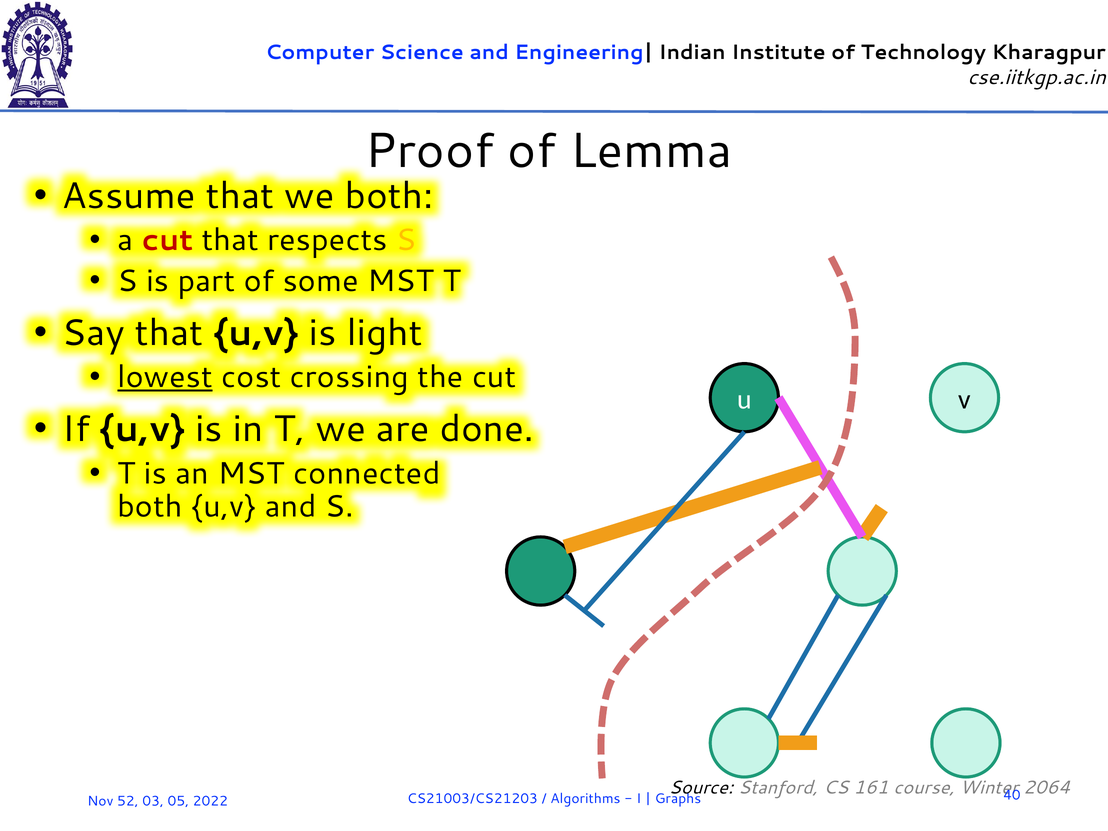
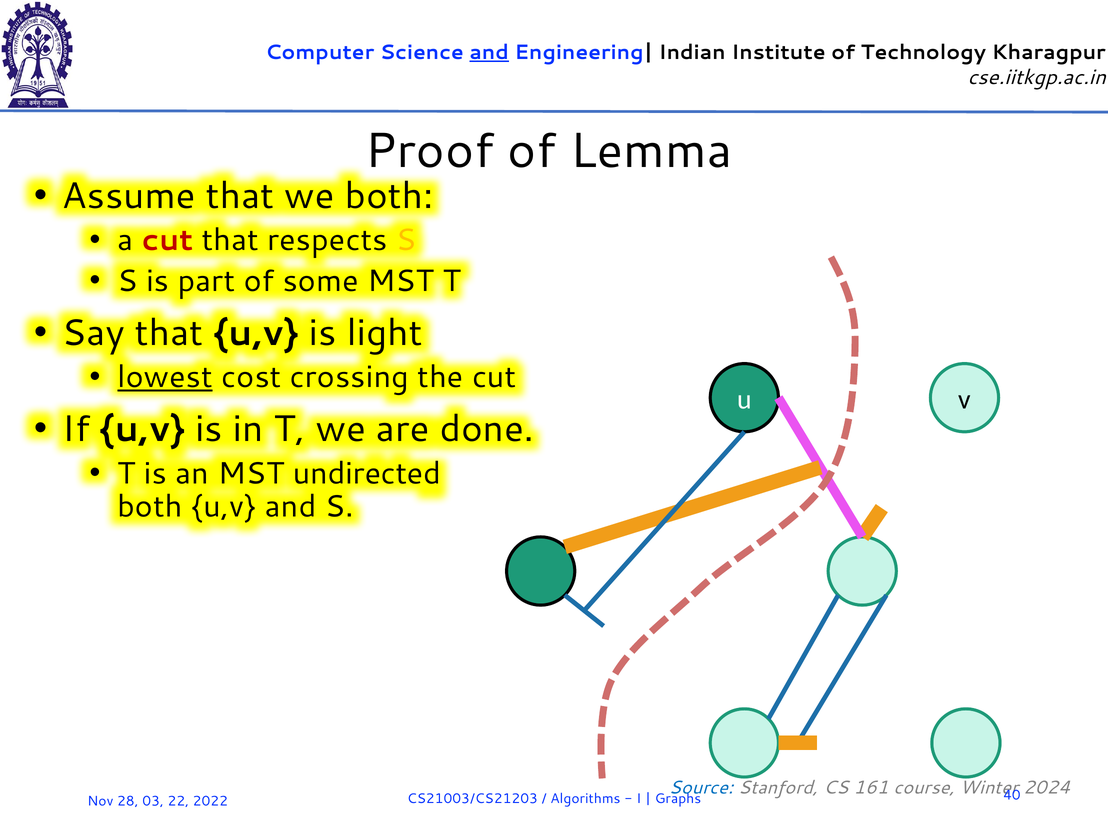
and at (489, 52) underline: none -> present
connected: connected -> undirected
Source colour: black -> blue
2064: 2064 -> 2024
52: 52 -> 28
05: 05 -> 22
